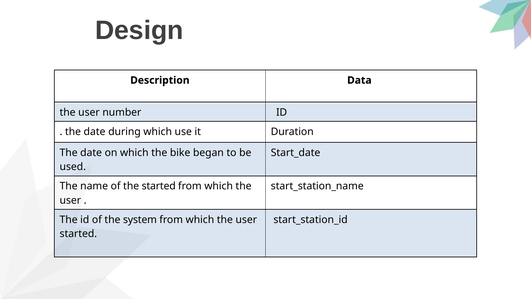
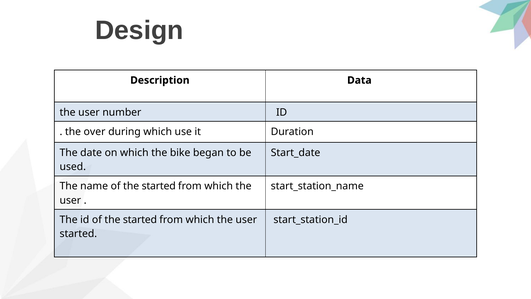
date at (95, 132): date -> over
id of the system: system -> started
